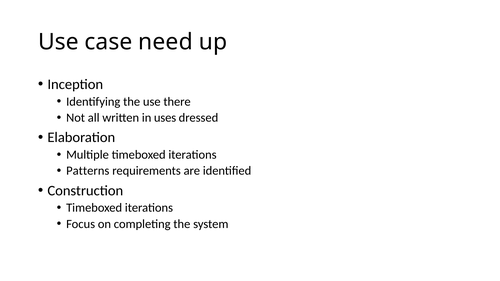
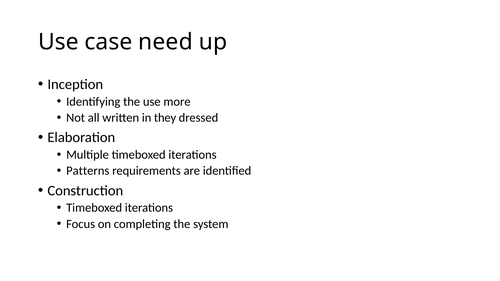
there: there -> more
uses: uses -> they
